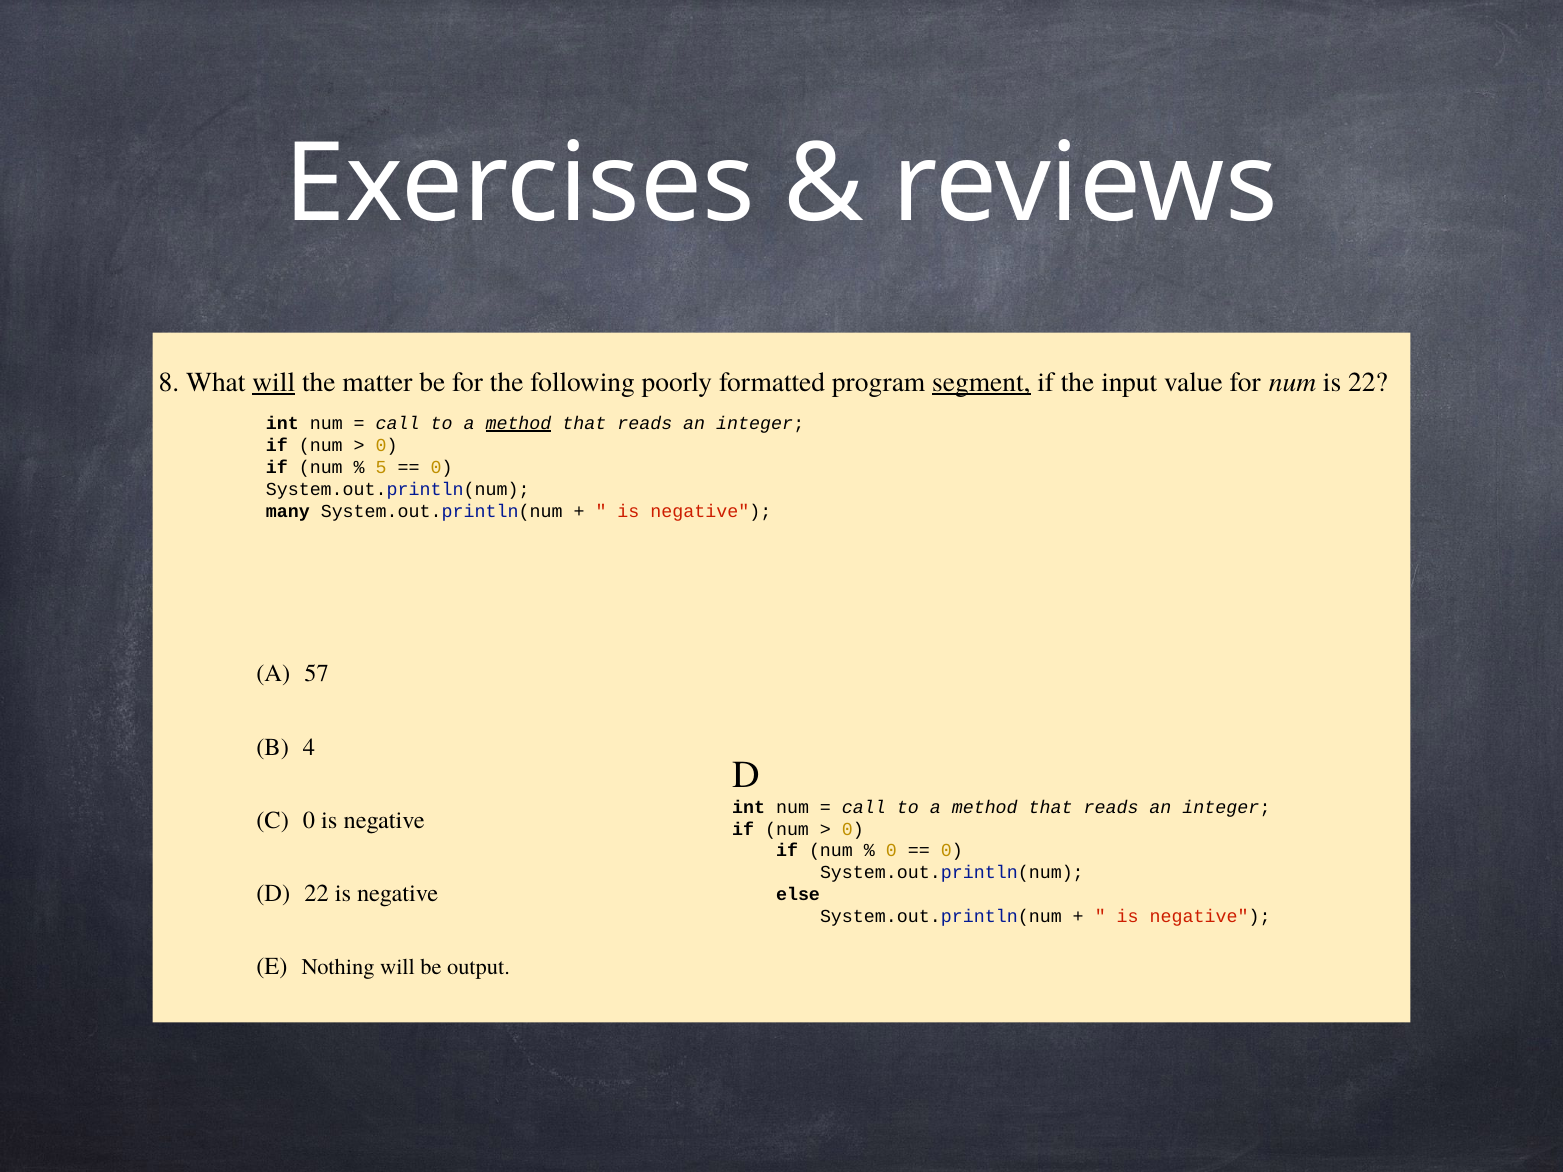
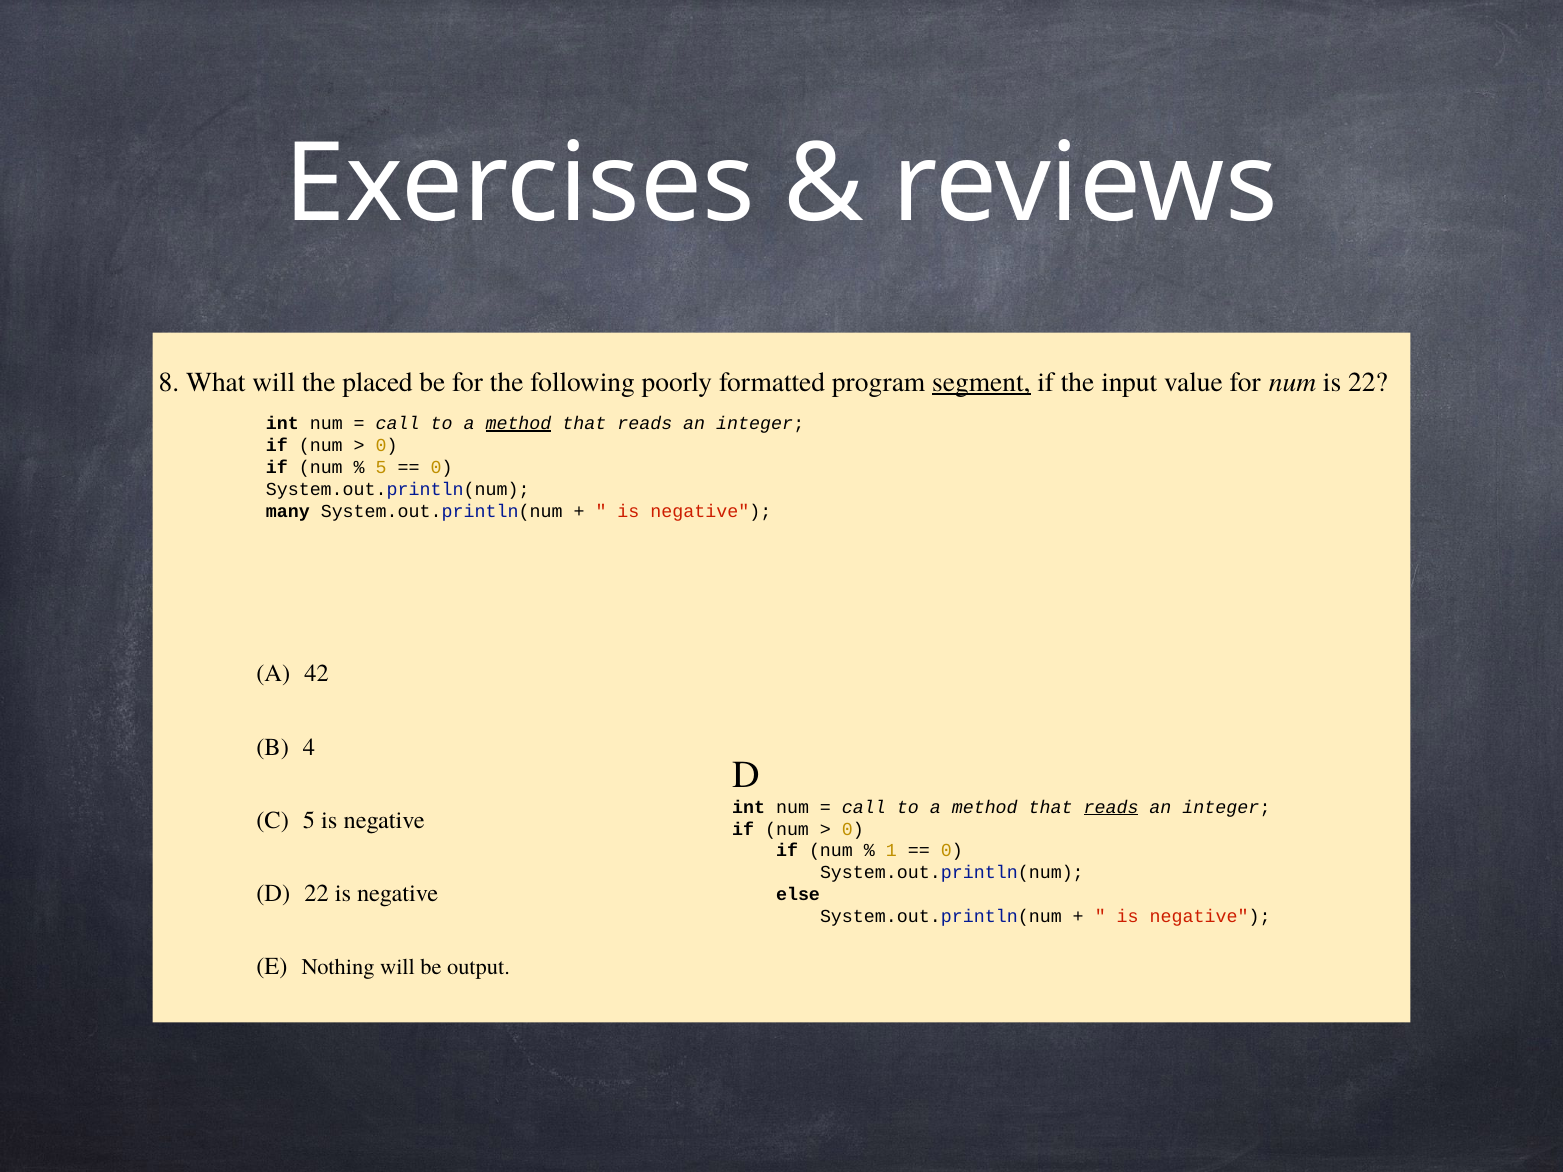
will at (274, 382) underline: present -> none
matter: matter -> placed
57: 57 -> 42
reads at (1111, 807) underline: none -> present
C 0: 0 -> 5
0 at (891, 851): 0 -> 1
